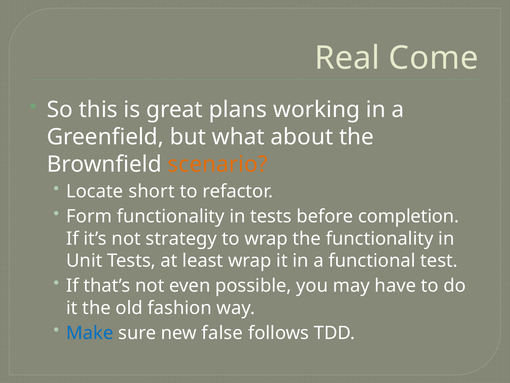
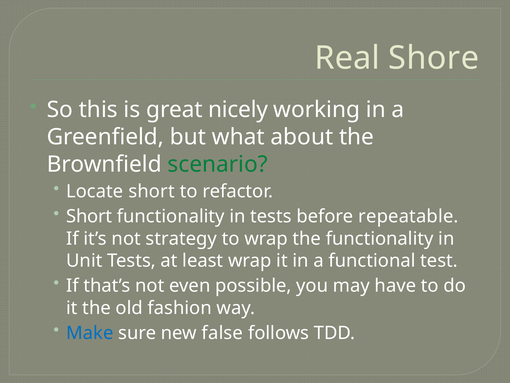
Come: Come -> Shore
plans: plans -> nicely
scenario colour: orange -> green
Form at (89, 216): Form -> Short
completion: completion -> repeatable
